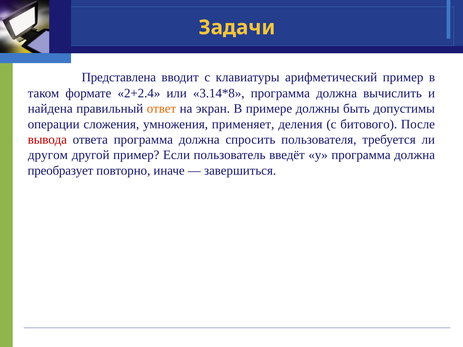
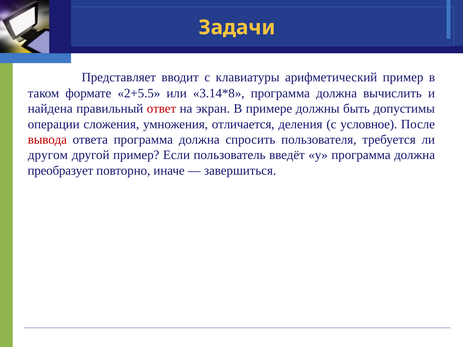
Представлена: Представлена -> Представляет
2+2.4: 2+2.4 -> 2+5.5
ответ colour: orange -> red
применяет: применяет -> отличается
битового: битового -> условное
